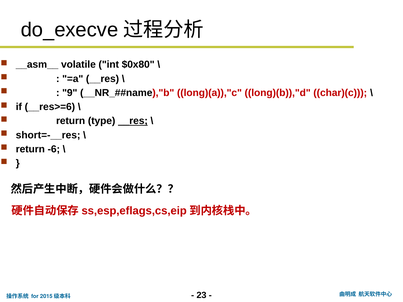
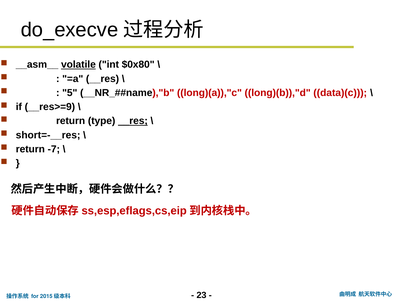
volatile underline: none -> present
9: 9 -> 5
char)(c: char)(c -> data)(c
__res>=6: __res>=6 -> __res>=9
-6: -6 -> -7
